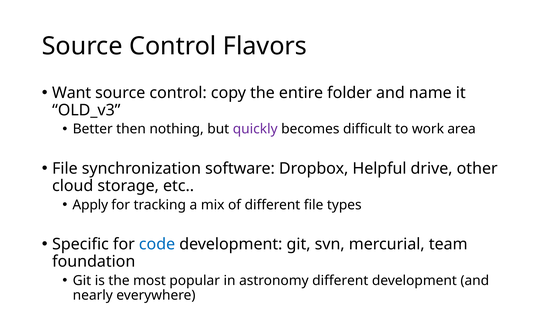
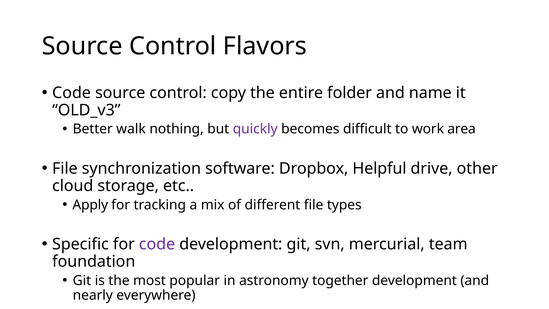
Want at (72, 93): Want -> Code
then: then -> walk
code at (157, 244) colour: blue -> purple
astronomy different: different -> together
